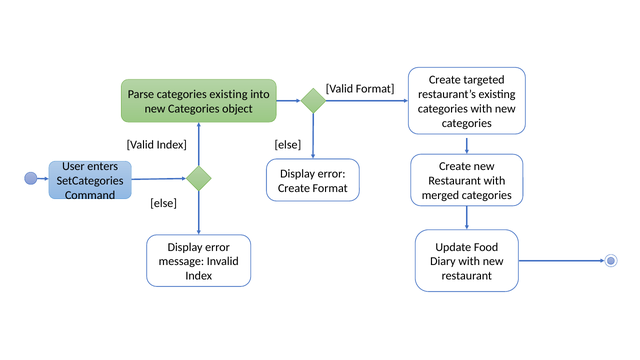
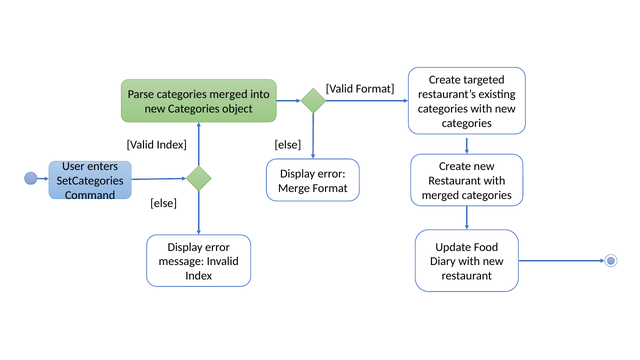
categories existing: existing -> merged
Create at (294, 188): Create -> Merge
